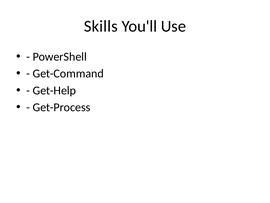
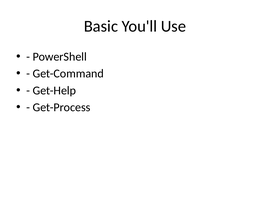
Skills: Skills -> Basic
